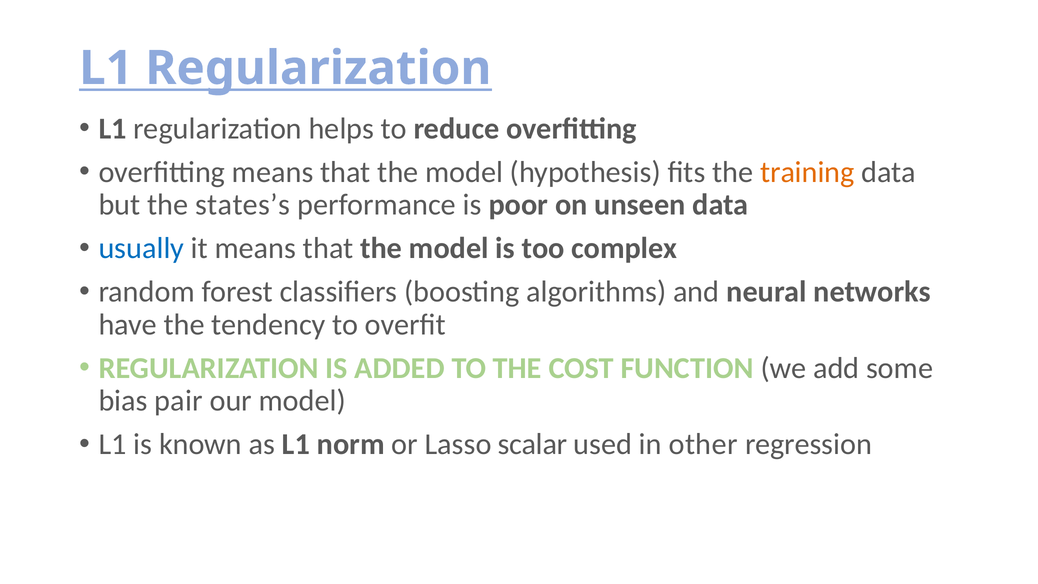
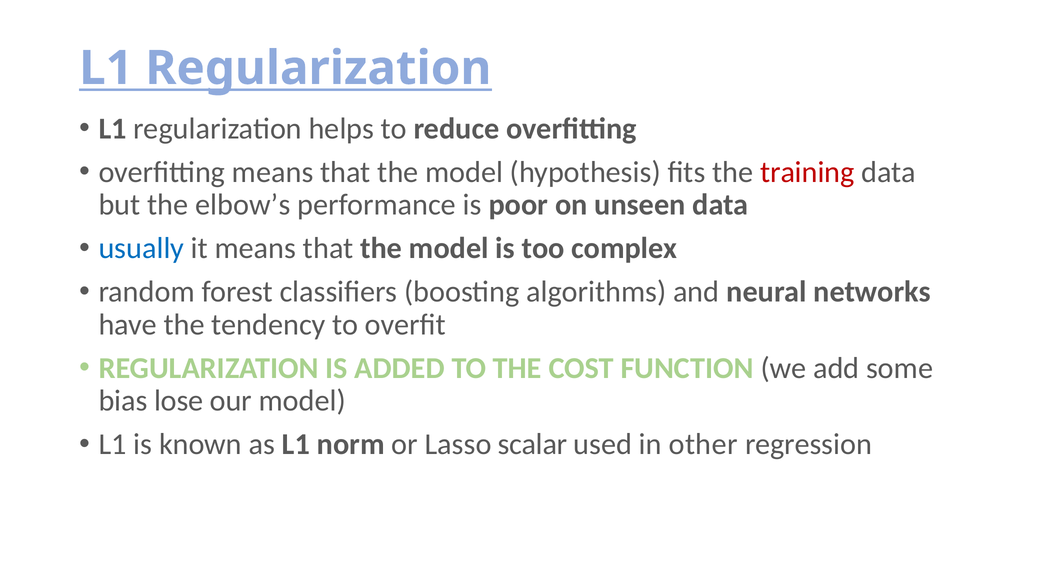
training colour: orange -> red
states’s: states’s -> elbow’s
pair: pair -> lose
